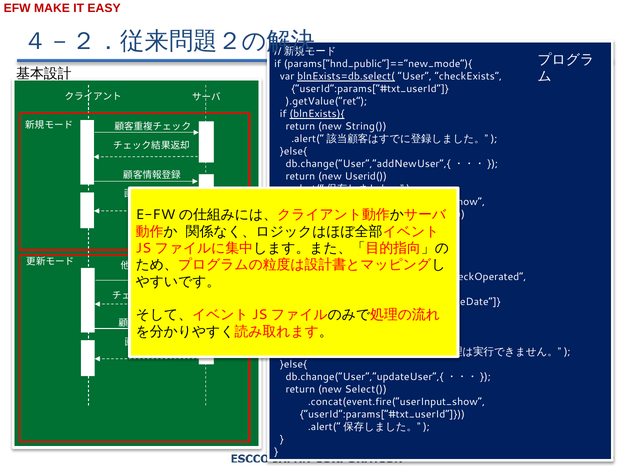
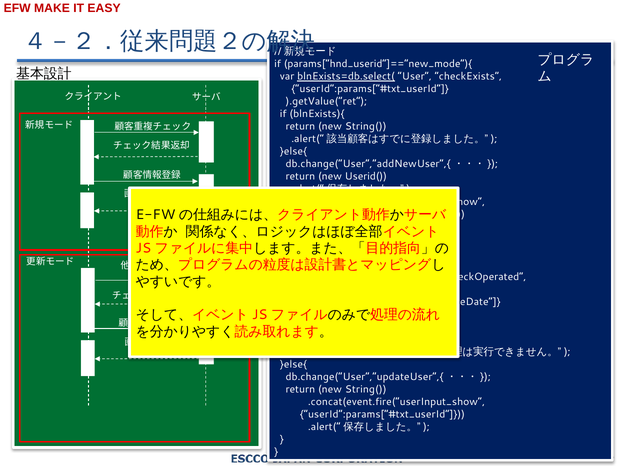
params[“hnd_public”]==“new_mode”){: params[“hnd_public”]==“new_mode”){ -> params[“hnd_userid”]==“new_mode”){
blnExists){ underline: present -> none
Select( at (366, 389): Select( -> String(
